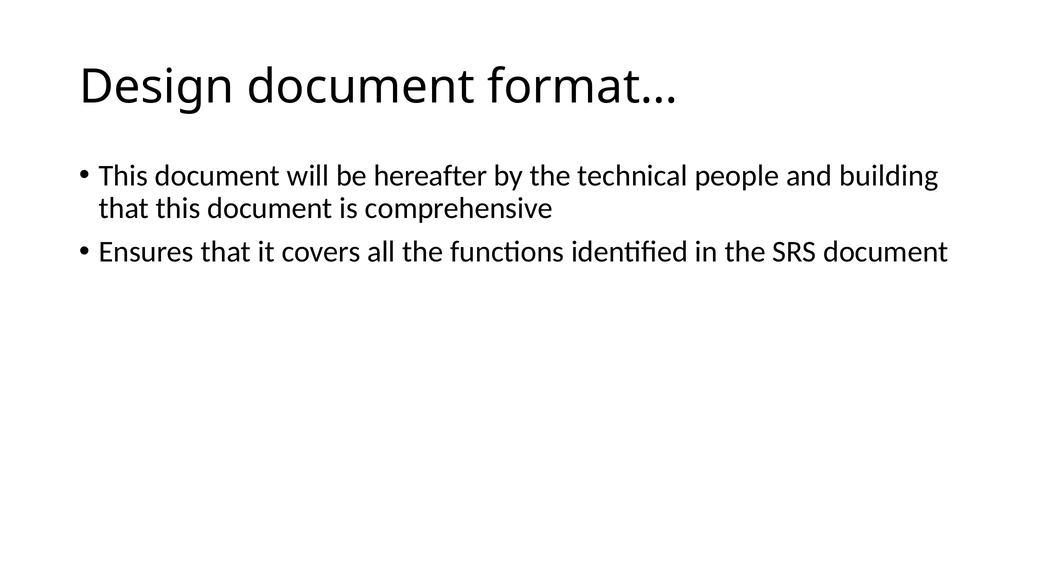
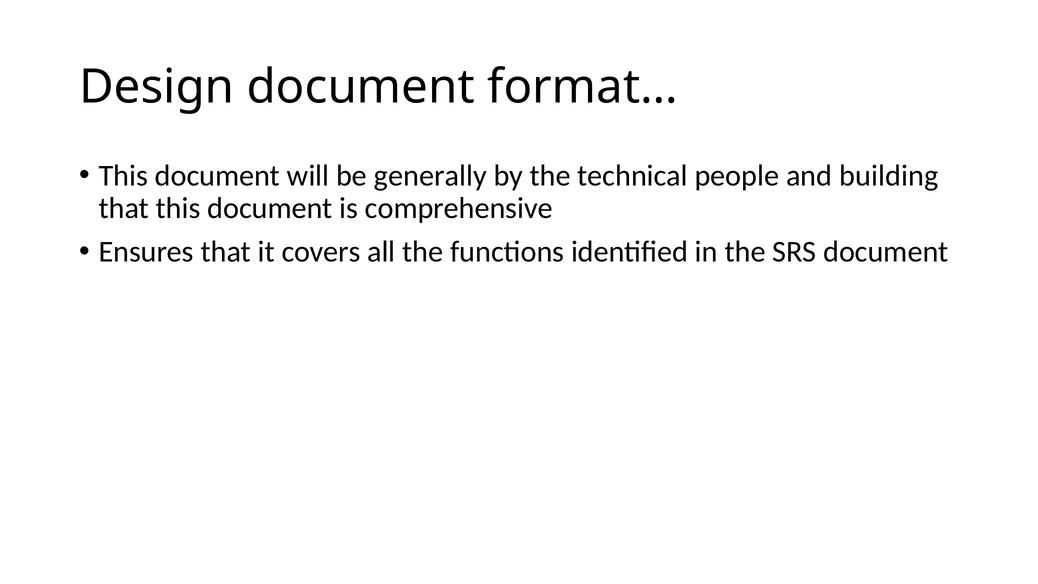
hereafter: hereafter -> generally
